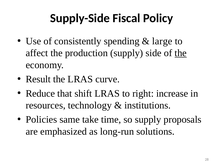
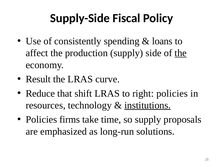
large: large -> loans
right increase: increase -> policies
institutions underline: none -> present
same: same -> firms
